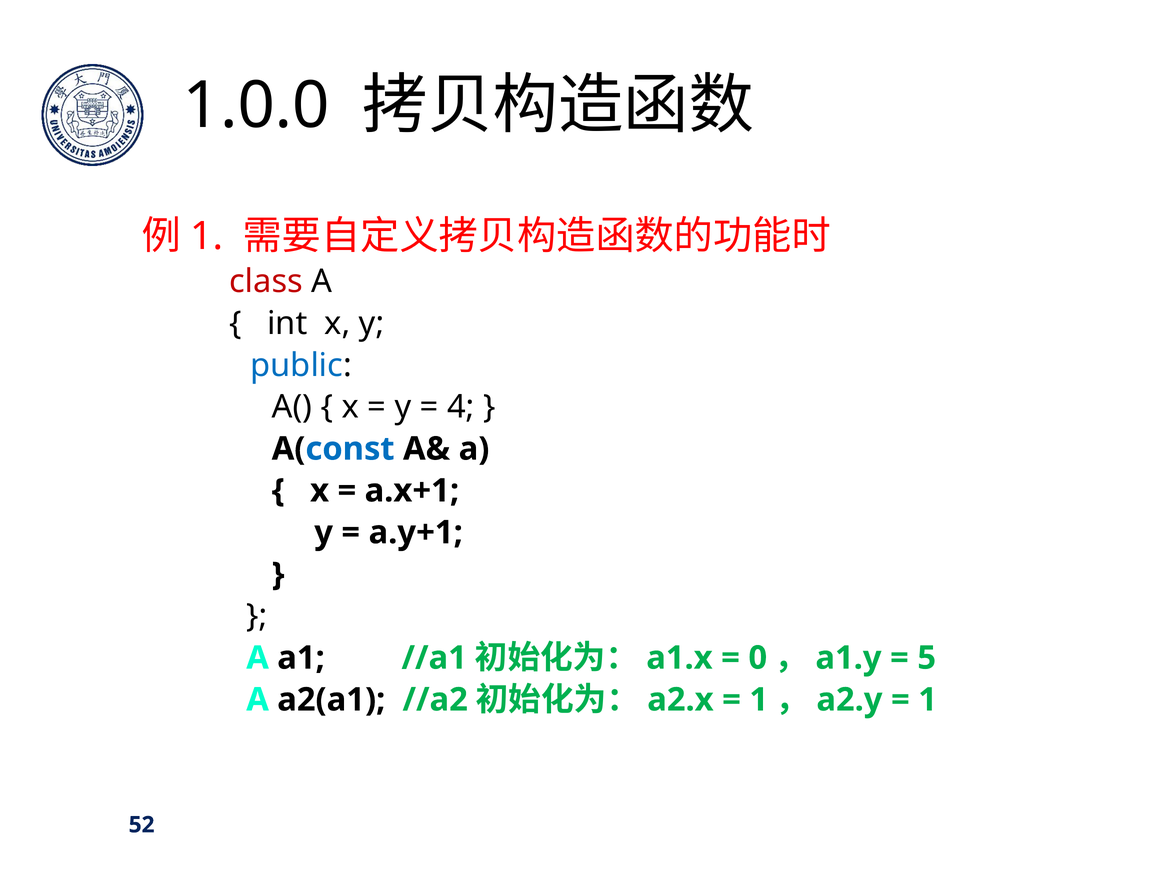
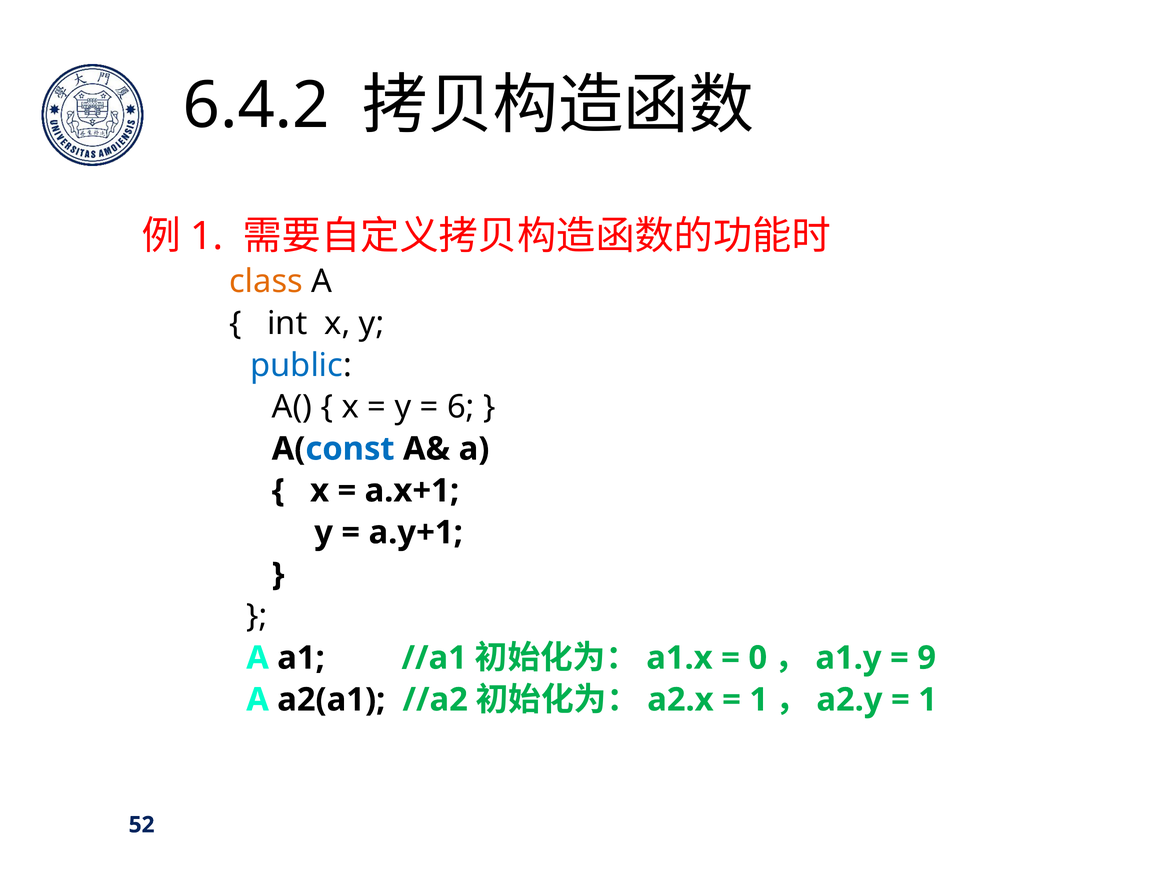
1.0.0: 1.0.0 -> 6.4.2
class colour: red -> orange
4: 4 -> 6
5: 5 -> 9
